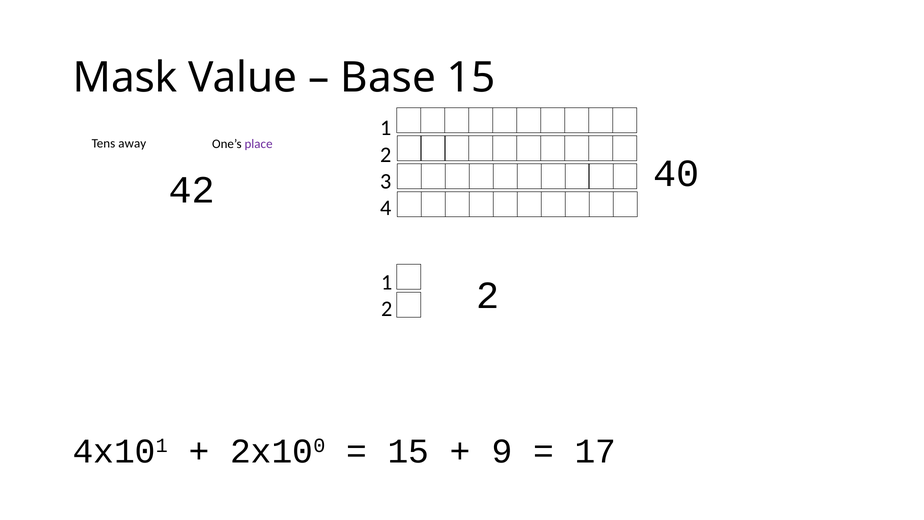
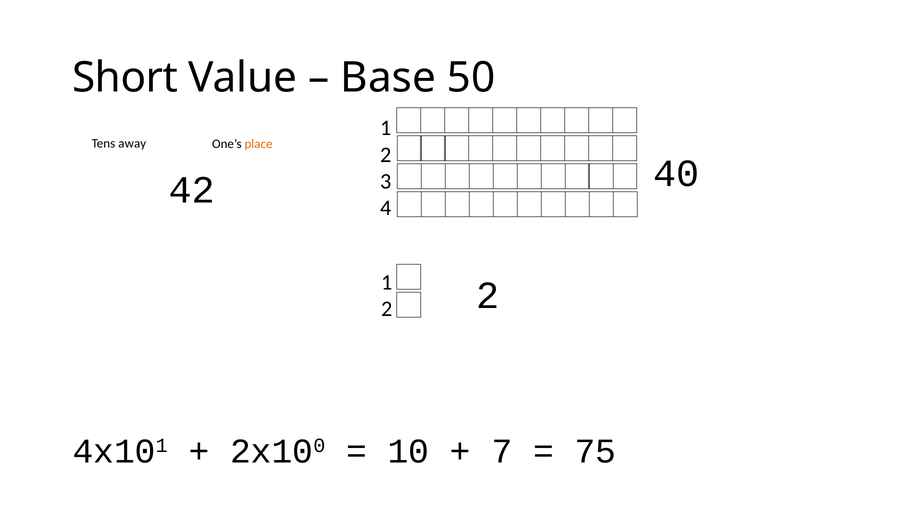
Mask: Mask -> Short
Base 15: 15 -> 50
place colour: purple -> orange
15 at (408, 451): 15 -> 10
9: 9 -> 7
17: 17 -> 75
